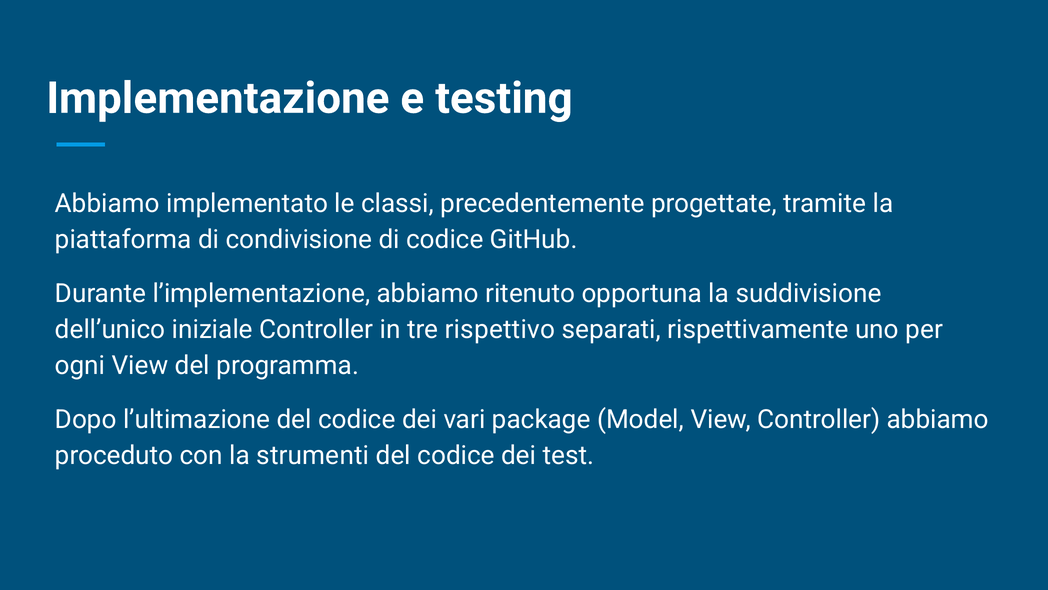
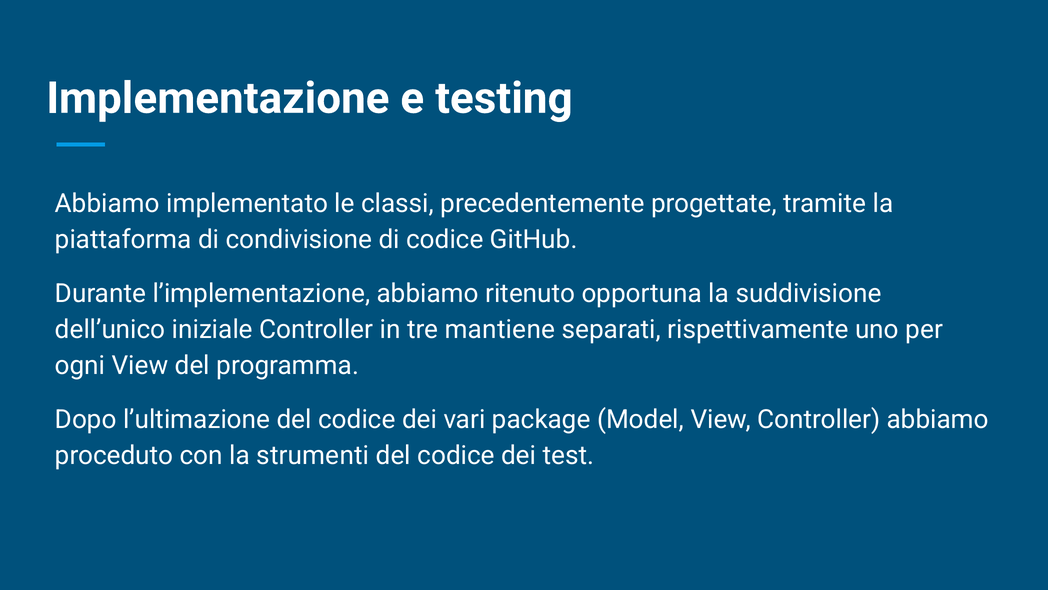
rispettivo: rispettivo -> mantiene
